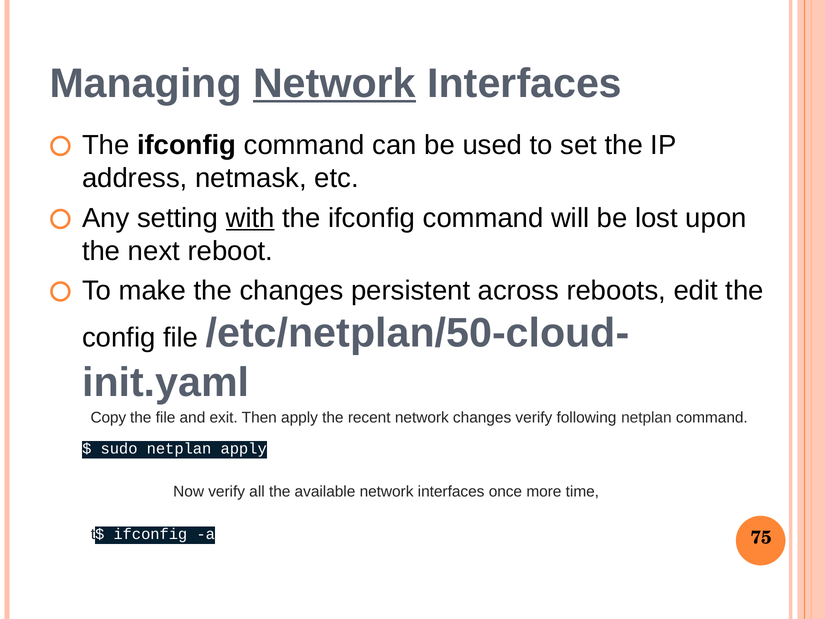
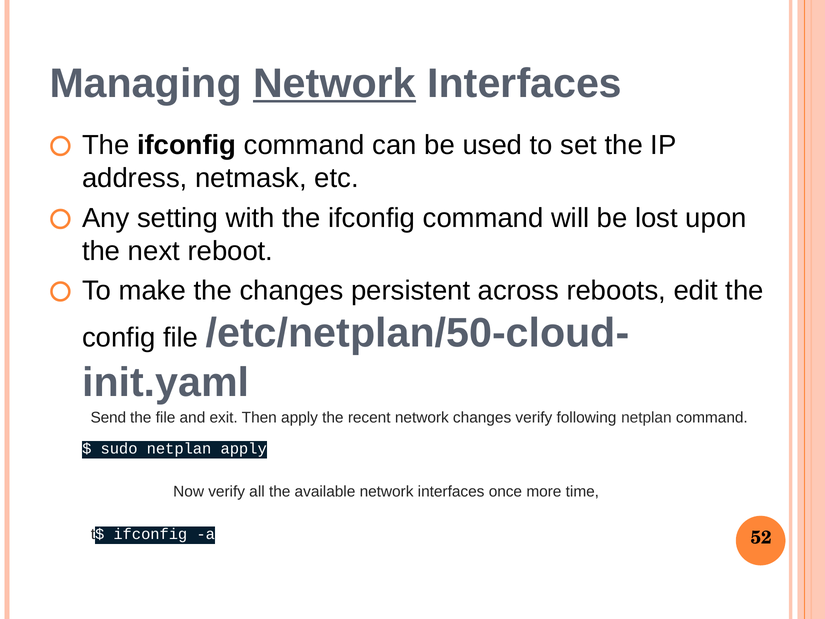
with underline: present -> none
Copy: Copy -> Send
75: 75 -> 52
